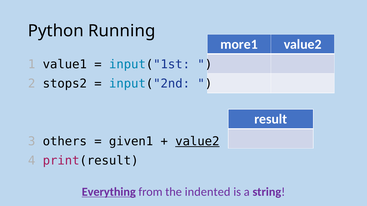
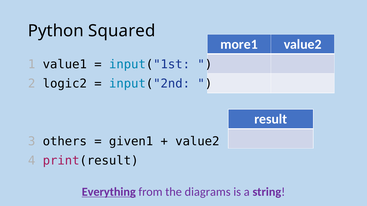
Running: Running -> Squared
stops2: stops2 -> logic2
value2 at (197, 142) underline: present -> none
indented: indented -> diagrams
